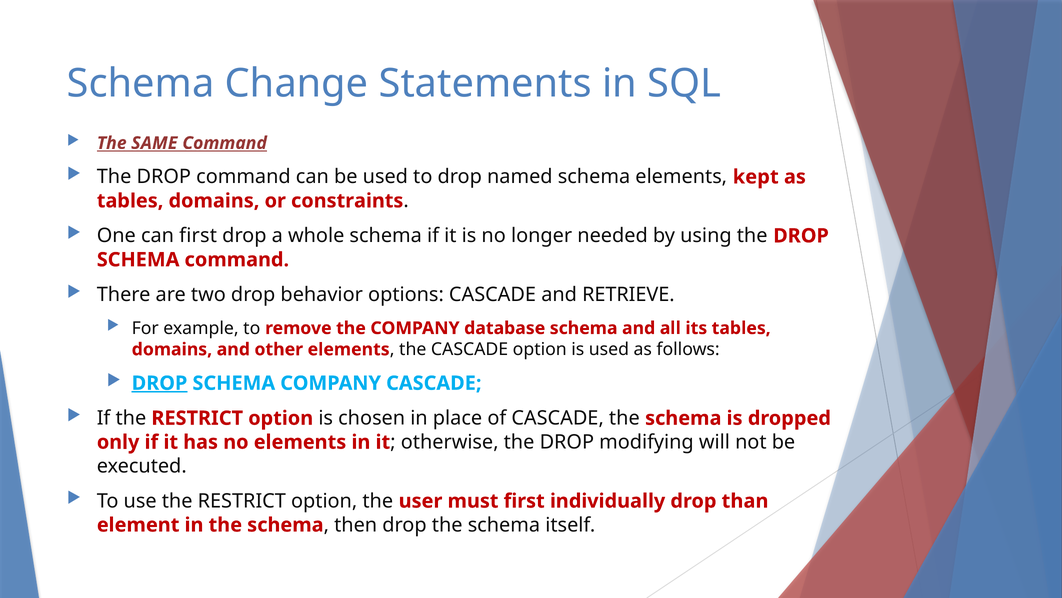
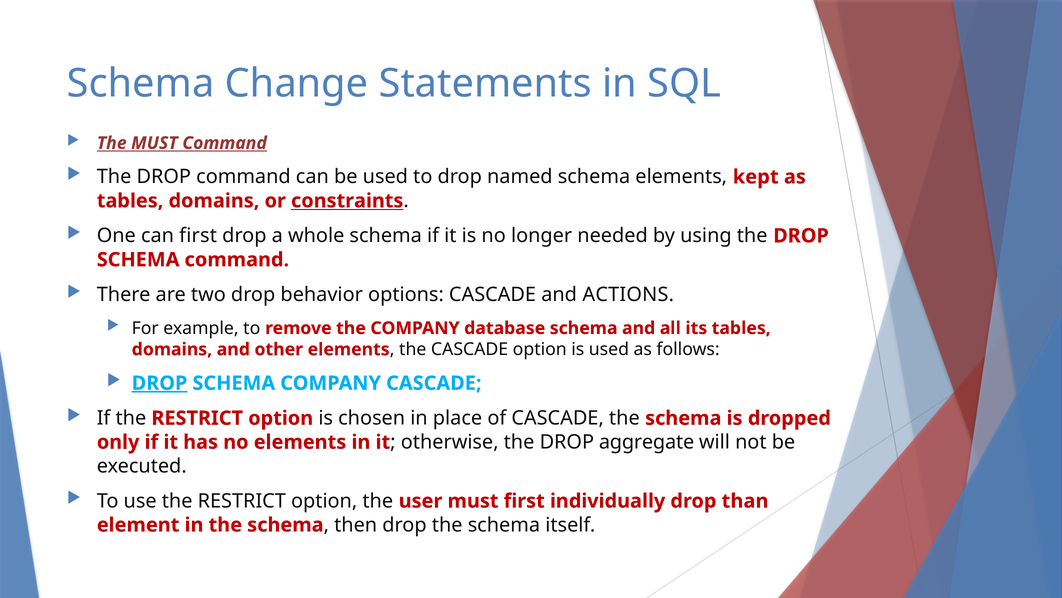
The SAME: SAME -> MUST
constraints underline: none -> present
RETRIEVE: RETRIEVE -> ACTIONS
modifying: modifying -> aggregate
